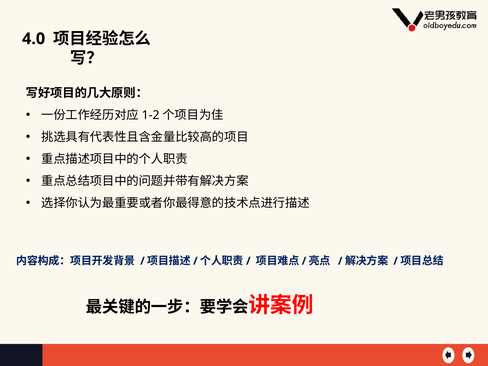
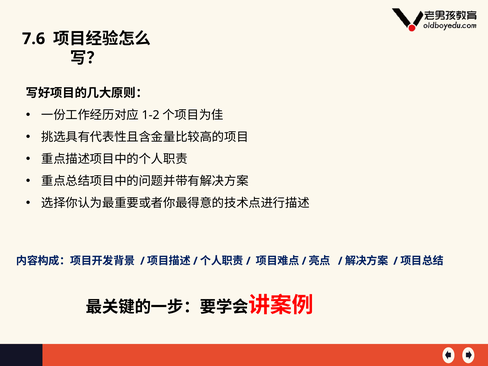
4.0: 4.0 -> 7.6
